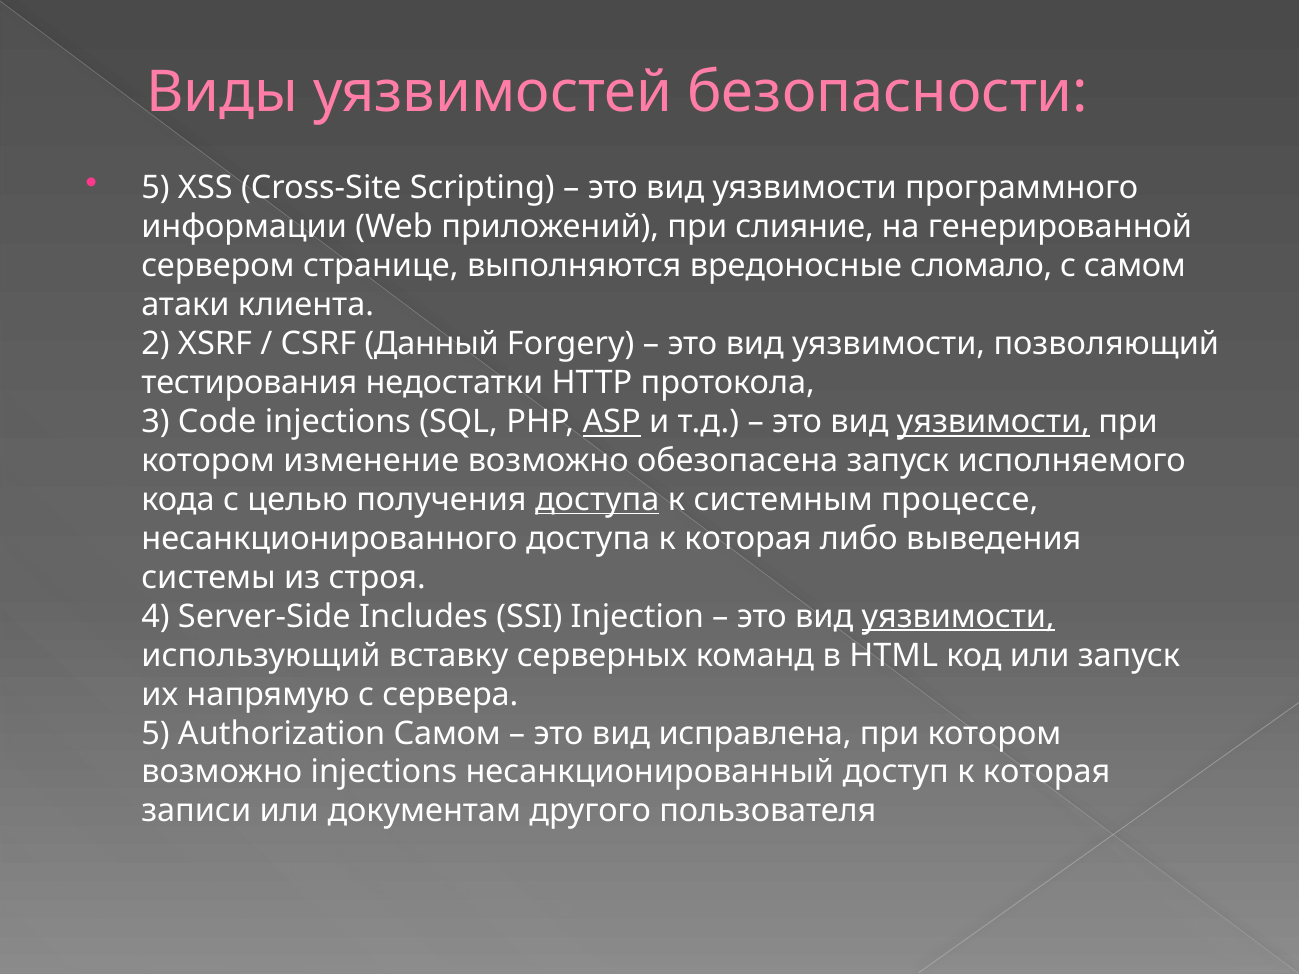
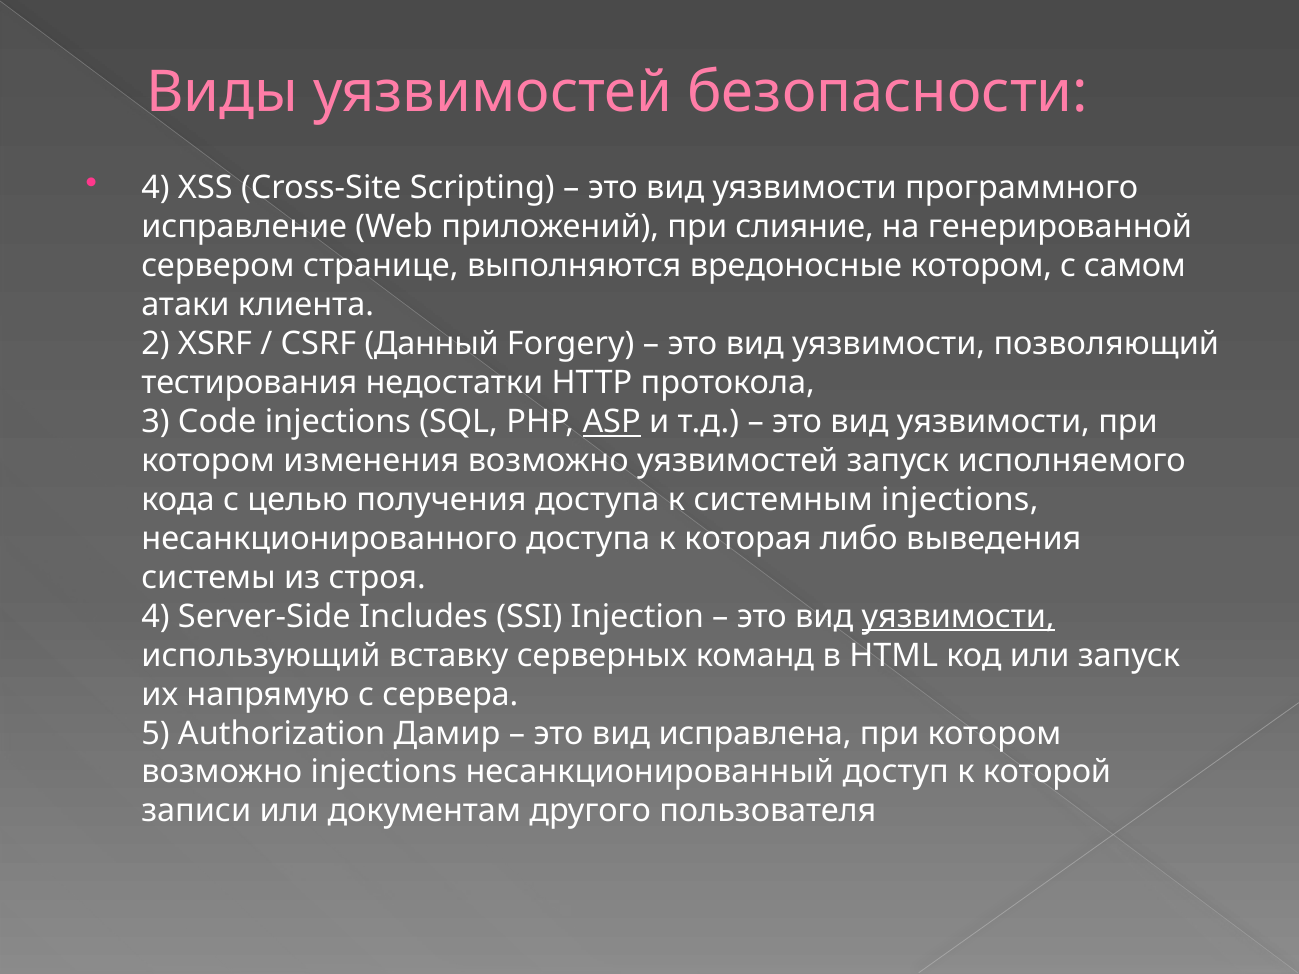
5 at (156, 188): 5 -> 4
информации: информации -> исправление
вредоносные сломало: сломало -> котором
уязвимости at (993, 422) underline: present -> none
изменение: изменение -> изменения
возможно обезопасена: обезопасена -> уязвимостей
доступа at (597, 500) underline: present -> none
системным процессе: процессе -> injections
Authorization Самом: Самом -> Дамир
доступ к которая: которая -> которой
